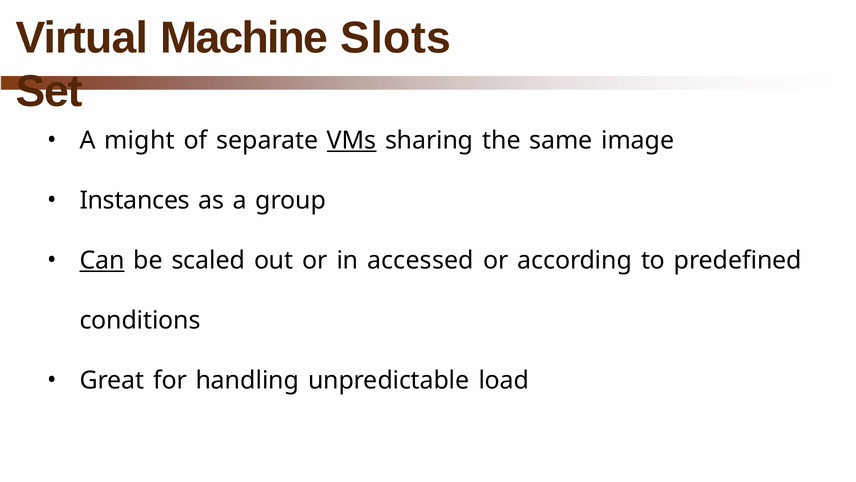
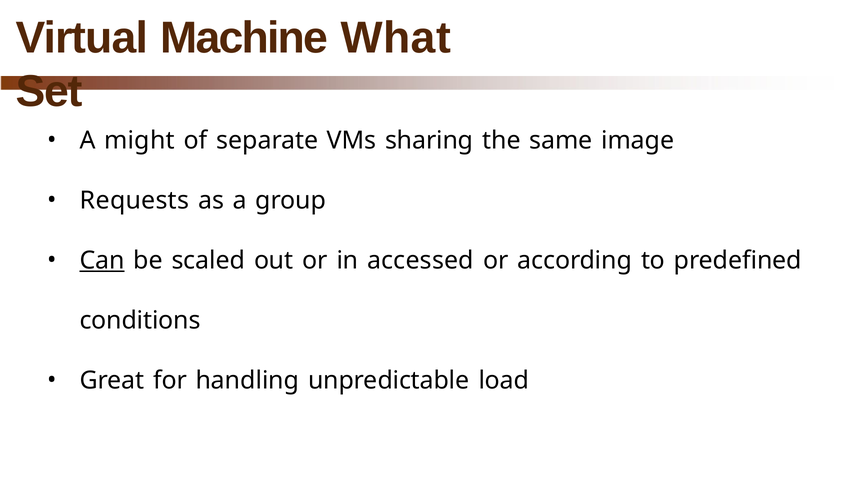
Slots: Slots -> What
VMs underline: present -> none
Instances: Instances -> Requests
